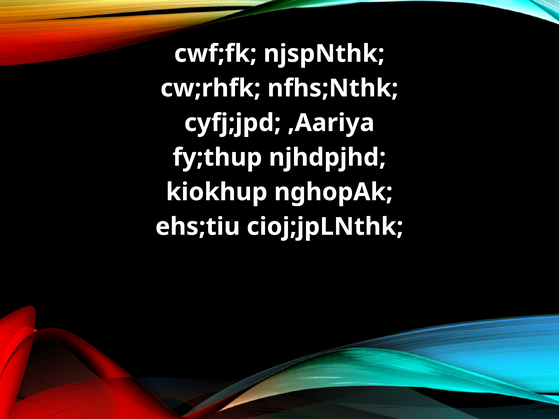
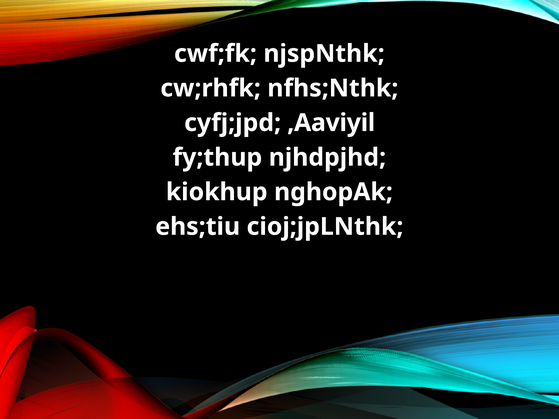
,Aariya: ,Aariya -> ,Aaviyil
